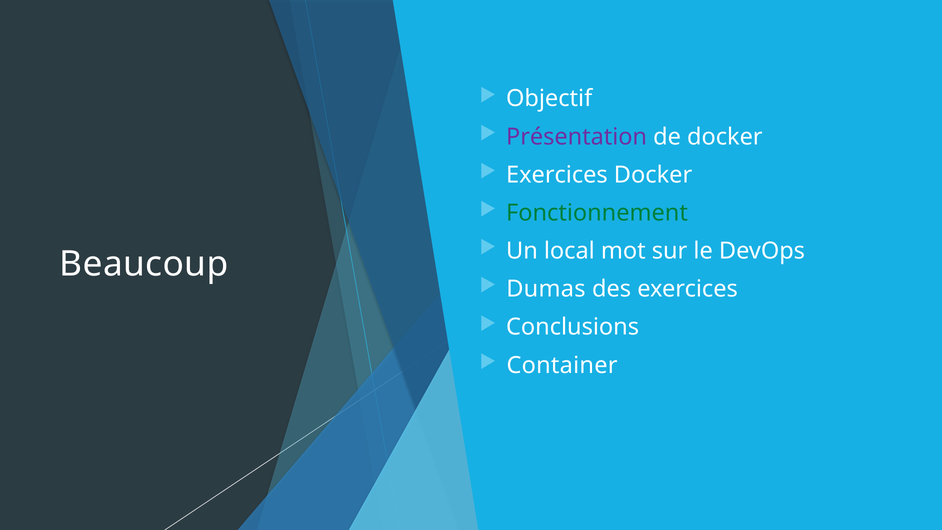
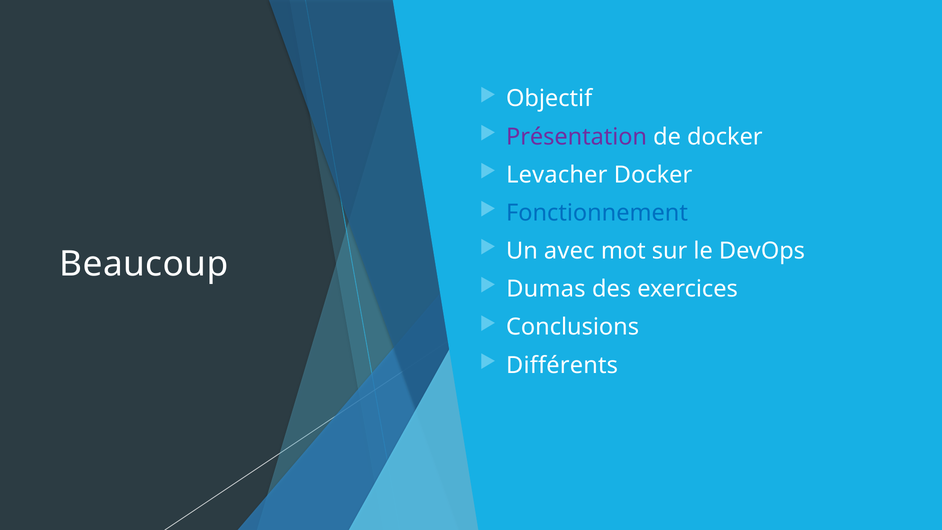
Exercices at (557, 175): Exercices -> Levacher
Fonctionnement colour: green -> blue
local: local -> avec
Container: Container -> Différents
